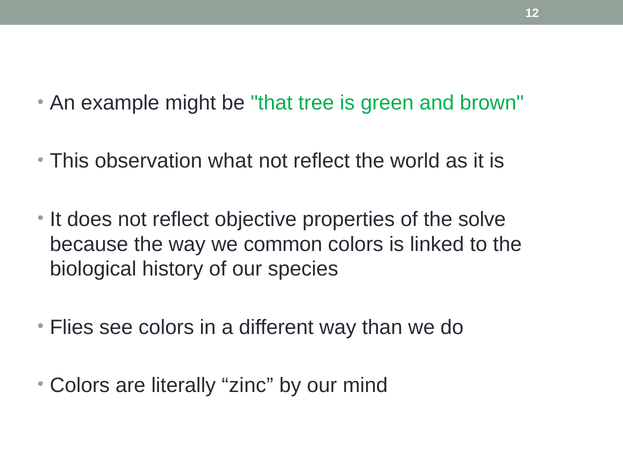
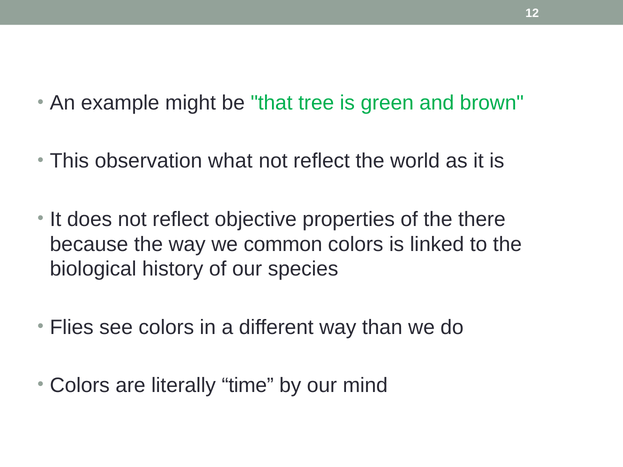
solve: solve -> there
zinc: zinc -> time
